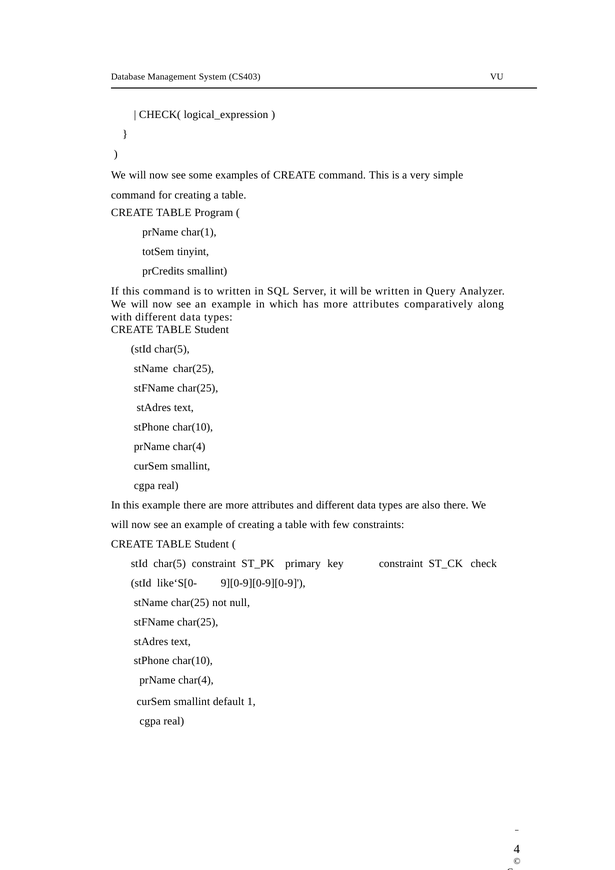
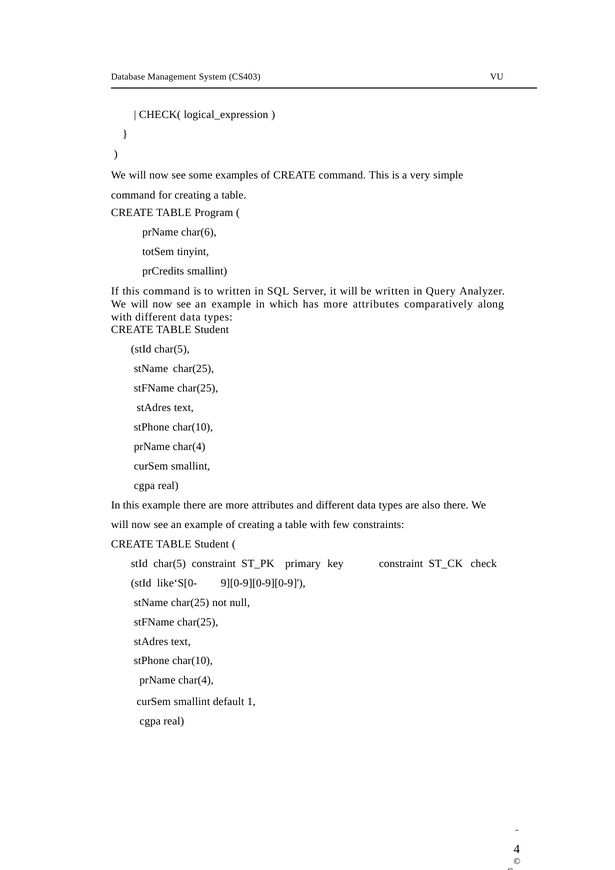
char(1: char(1 -> char(6
